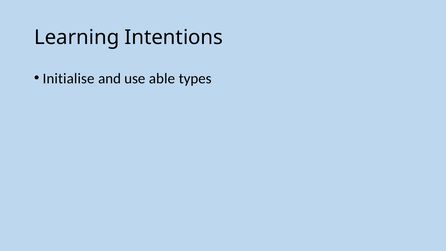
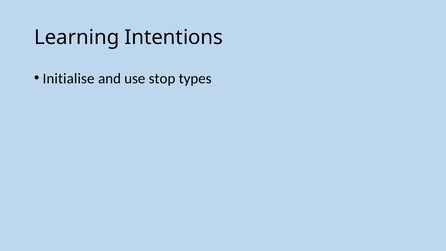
able: able -> stop
